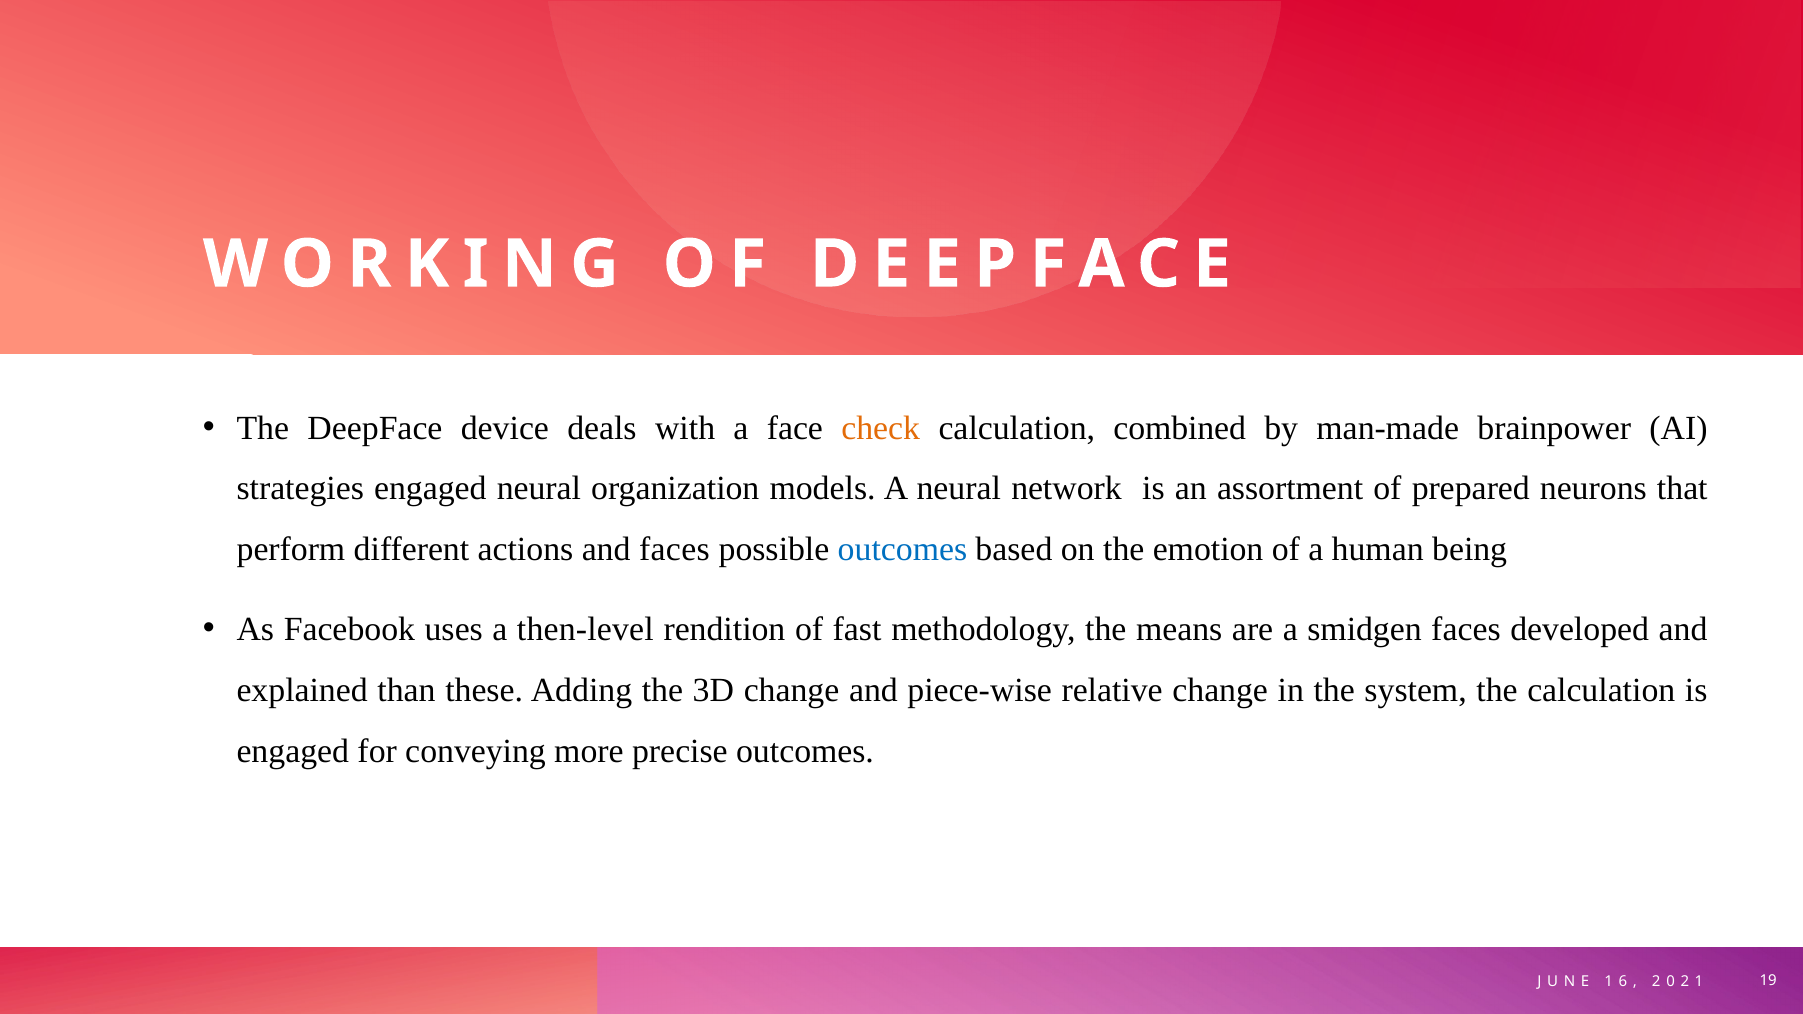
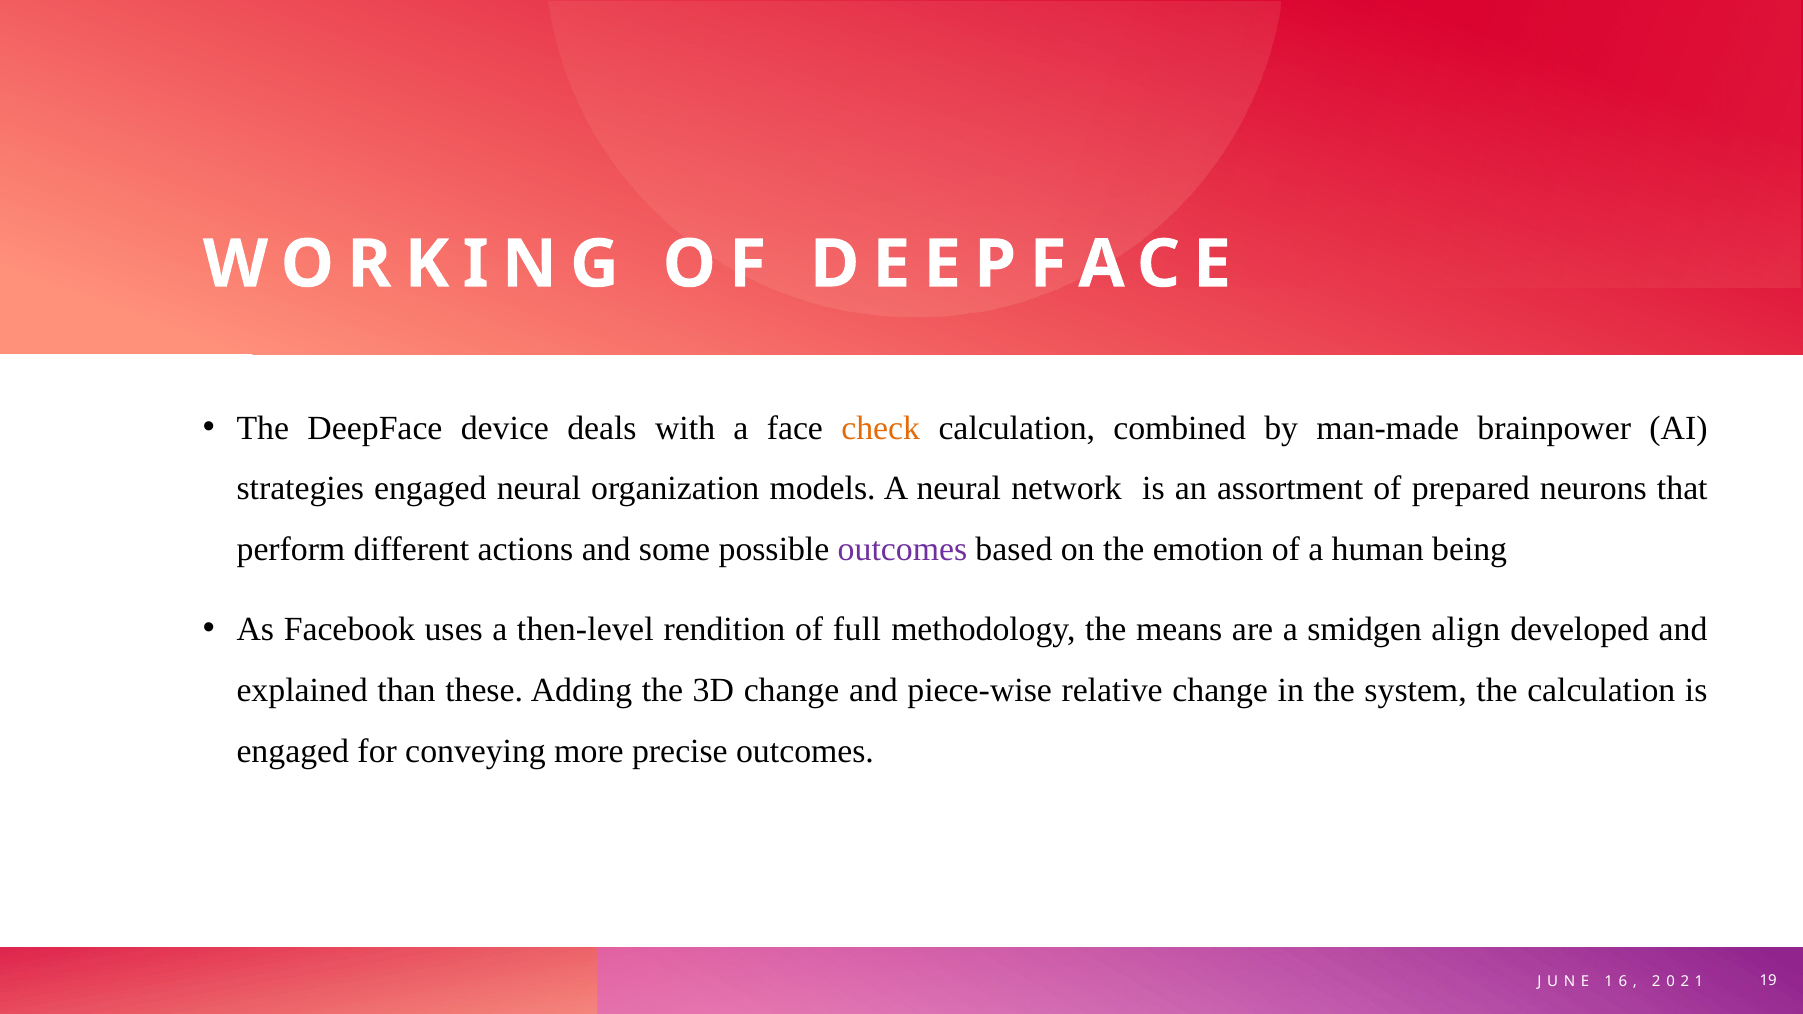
and faces: faces -> some
outcomes at (902, 550) colour: blue -> purple
fast: fast -> full
smidgen faces: faces -> align
